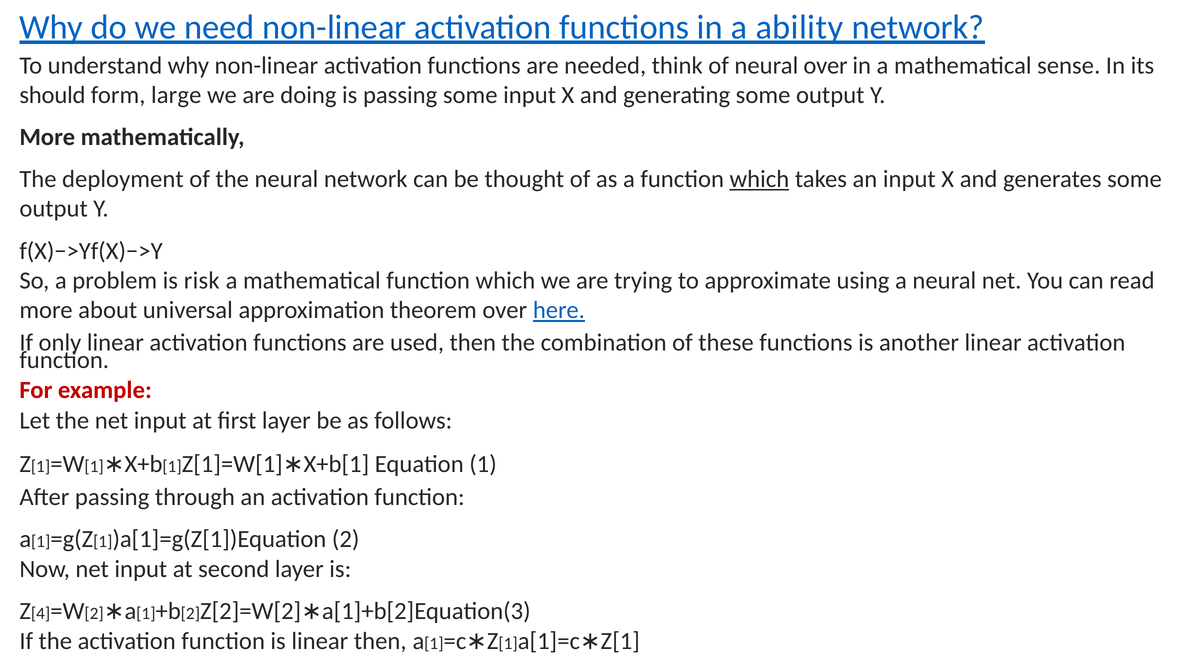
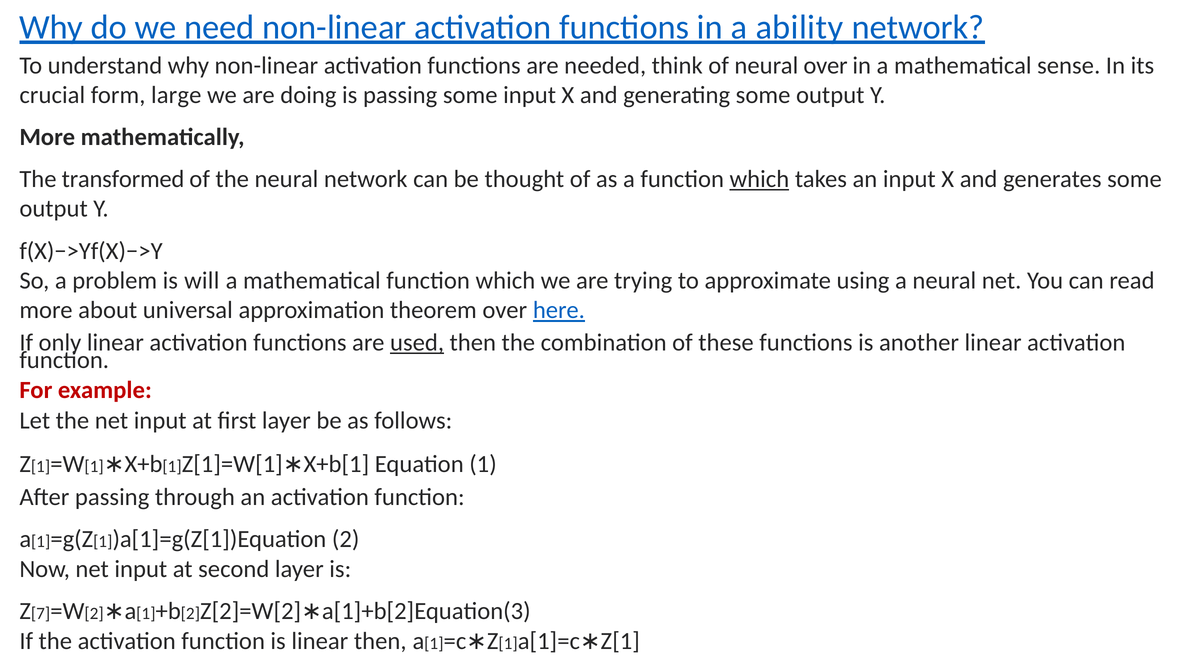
should: should -> crucial
deployment: deployment -> transformed
risk: risk -> will
used underline: none -> present
4: 4 -> 7
